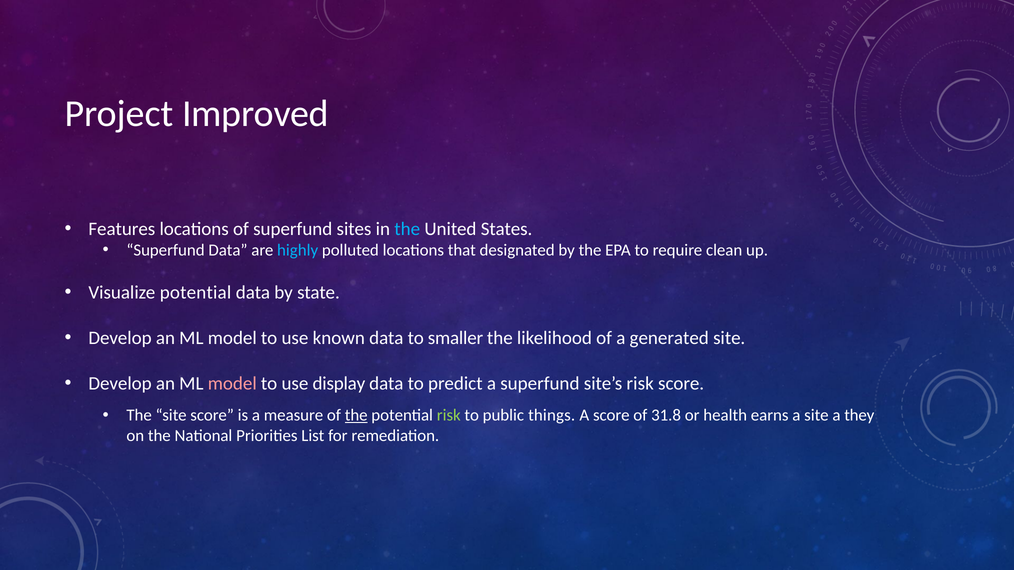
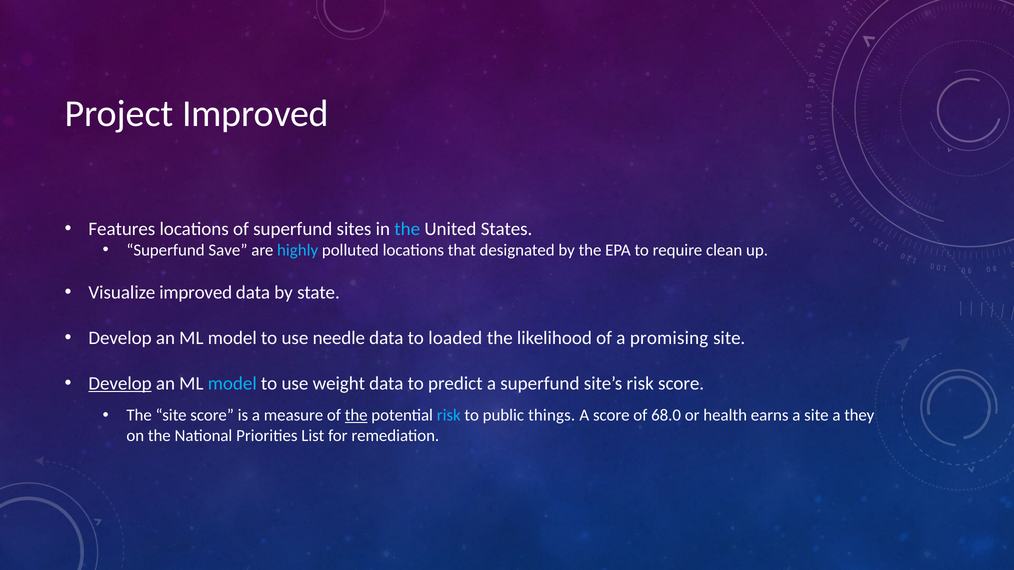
Superfund Data: Data -> Save
Visualize potential: potential -> improved
known: known -> needle
smaller: smaller -> loaded
generated: generated -> promising
Develop at (120, 384) underline: none -> present
model at (232, 384) colour: pink -> light blue
display: display -> weight
risk at (449, 416) colour: light green -> light blue
31.8: 31.8 -> 68.0
